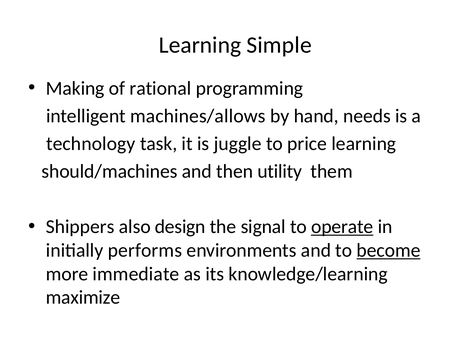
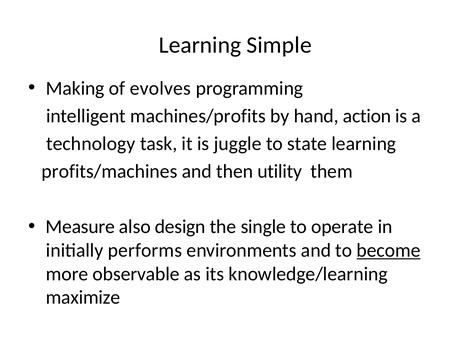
rational: rational -> evolves
machines/allows: machines/allows -> machines/profits
needs: needs -> action
price: price -> state
should/machines: should/machines -> profits/machines
Shippers: Shippers -> Measure
signal: signal -> single
operate underline: present -> none
immediate: immediate -> observable
